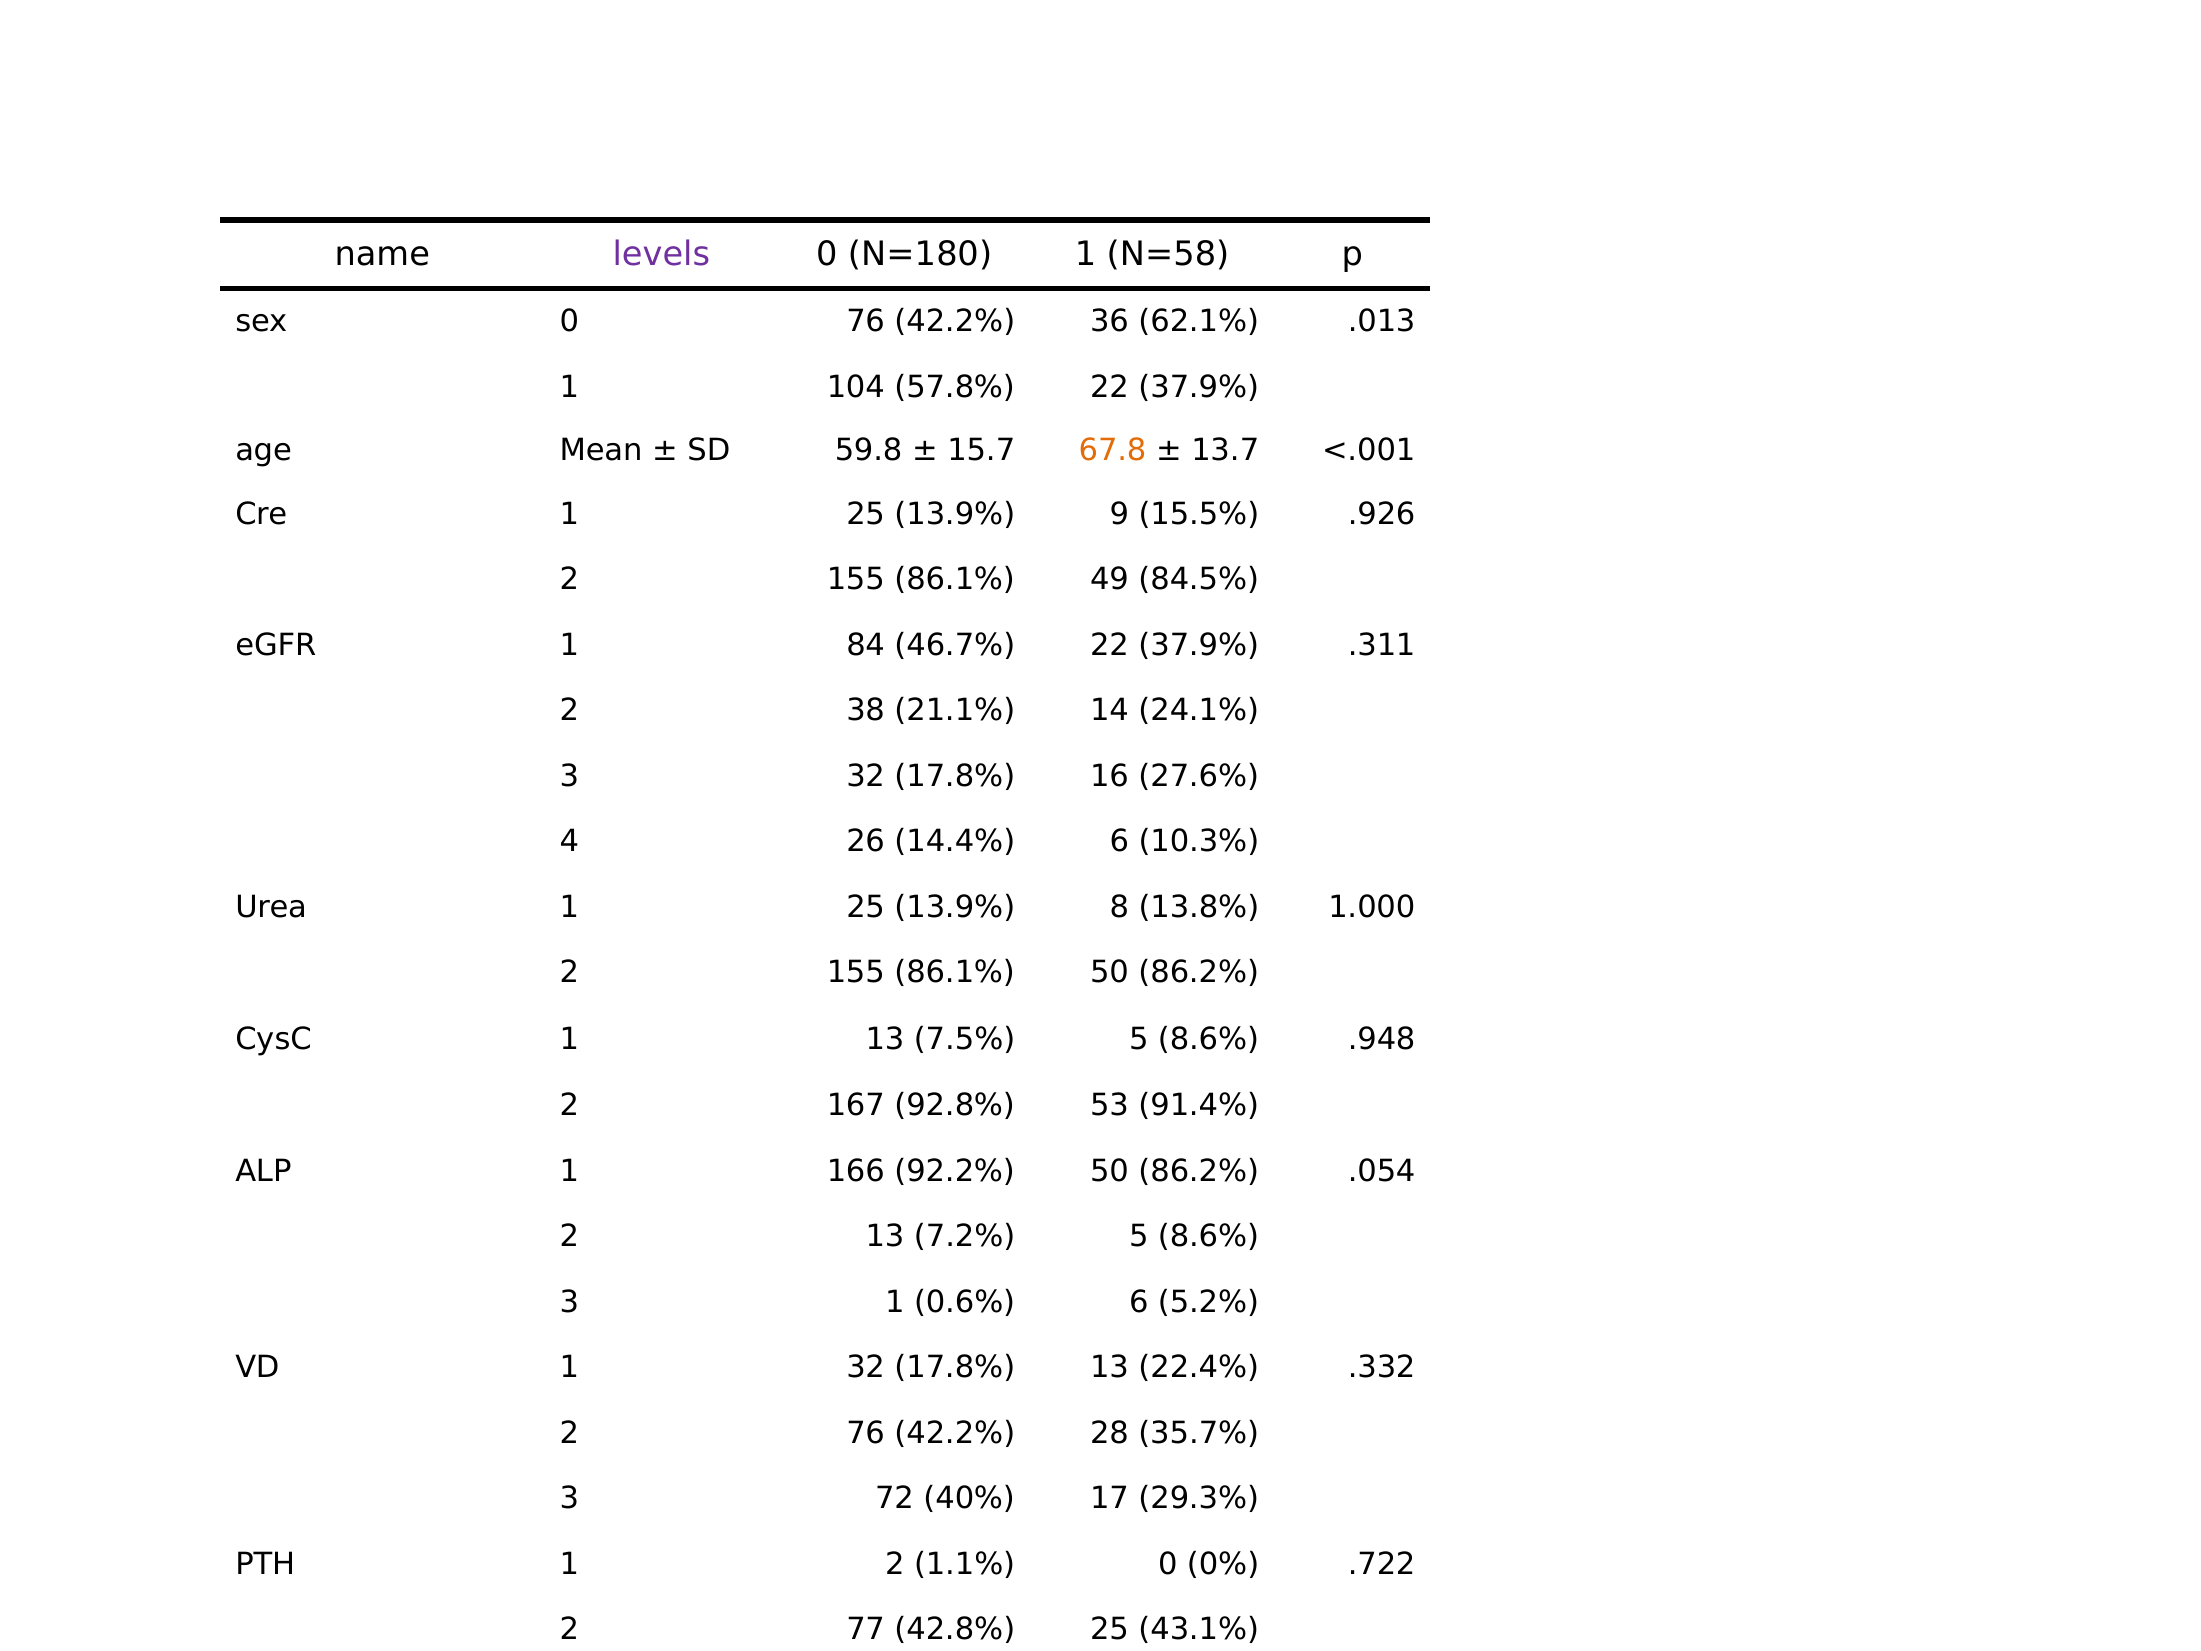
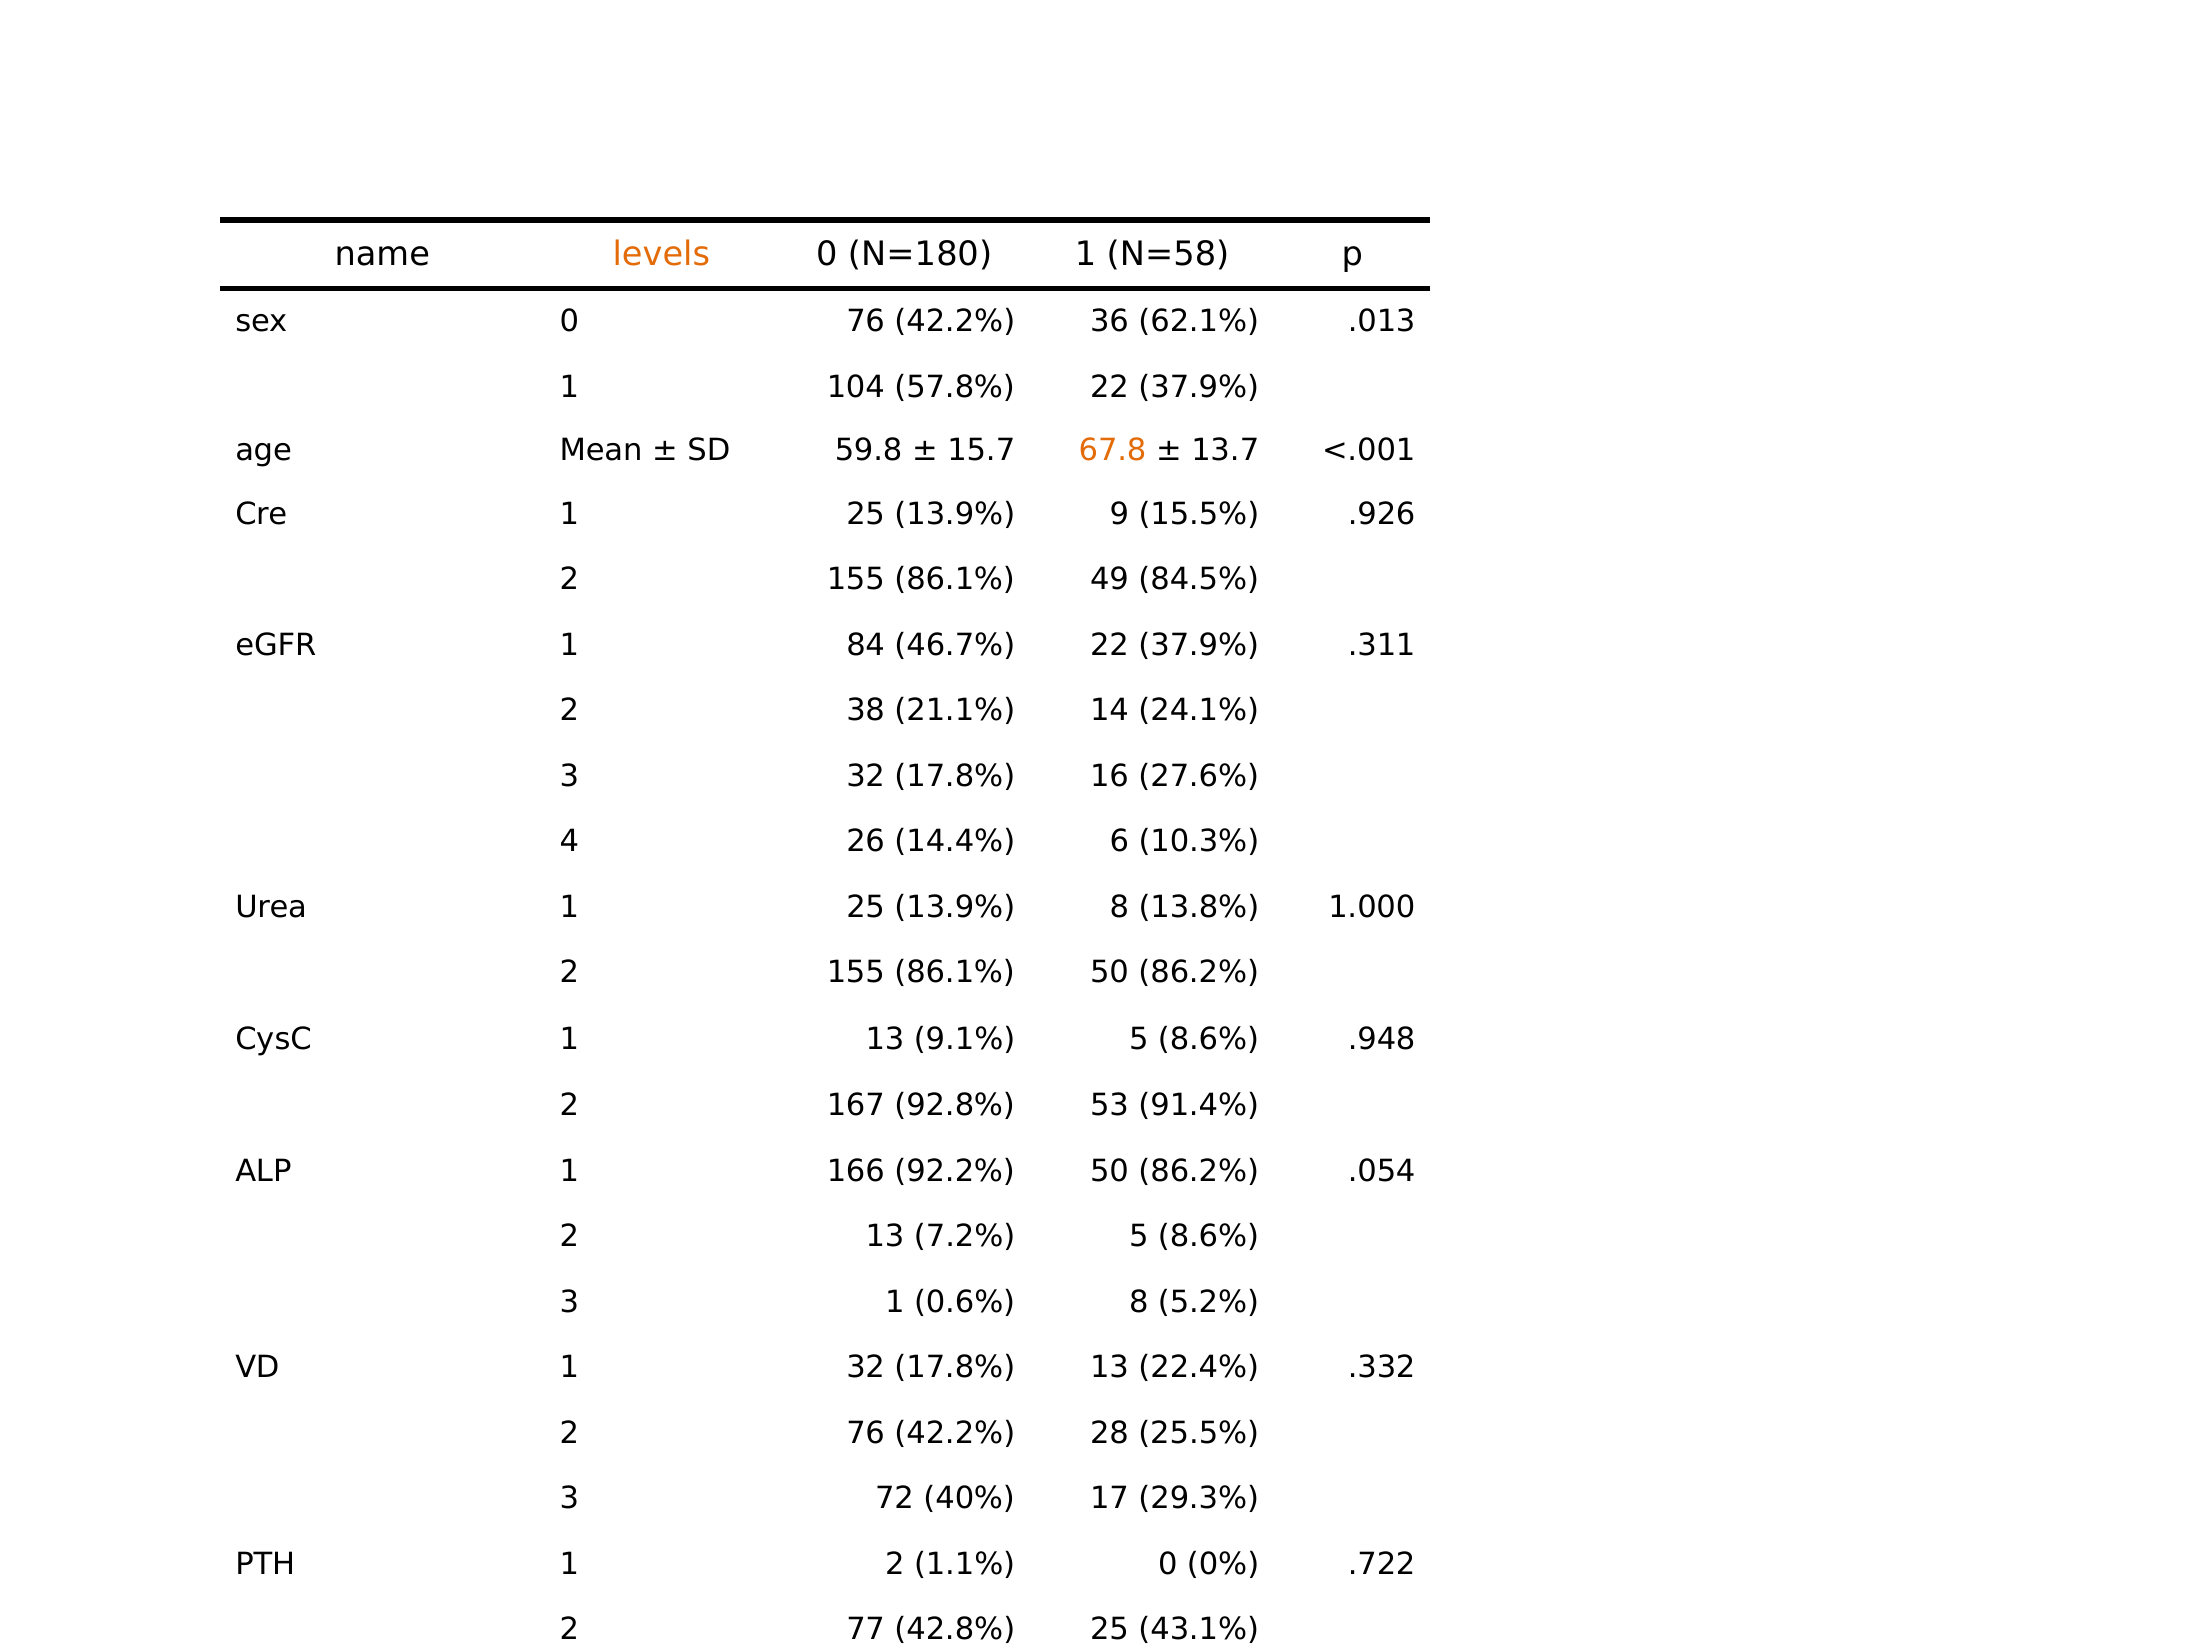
levels colour: purple -> orange
7.5%: 7.5% -> 9.1%
0.6% 6: 6 -> 8
35.7%: 35.7% -> 25.5%
